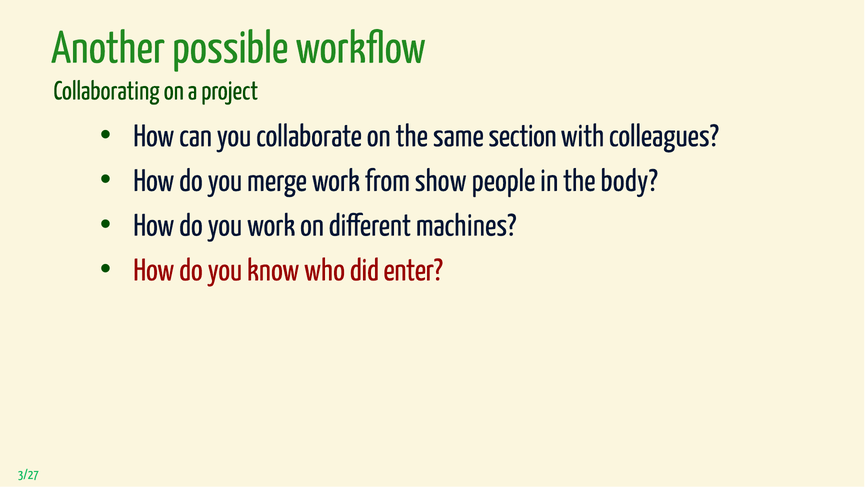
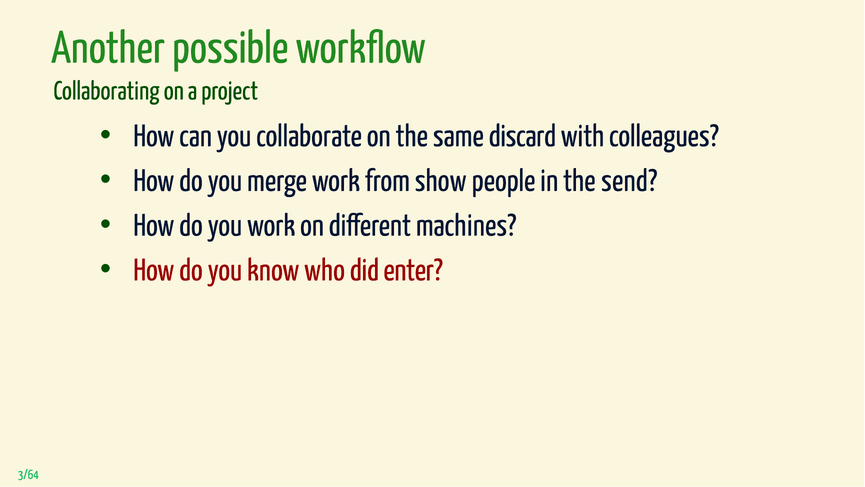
section: section -> discard
body: body -> send
3/27: 3/27 -> 3/64
